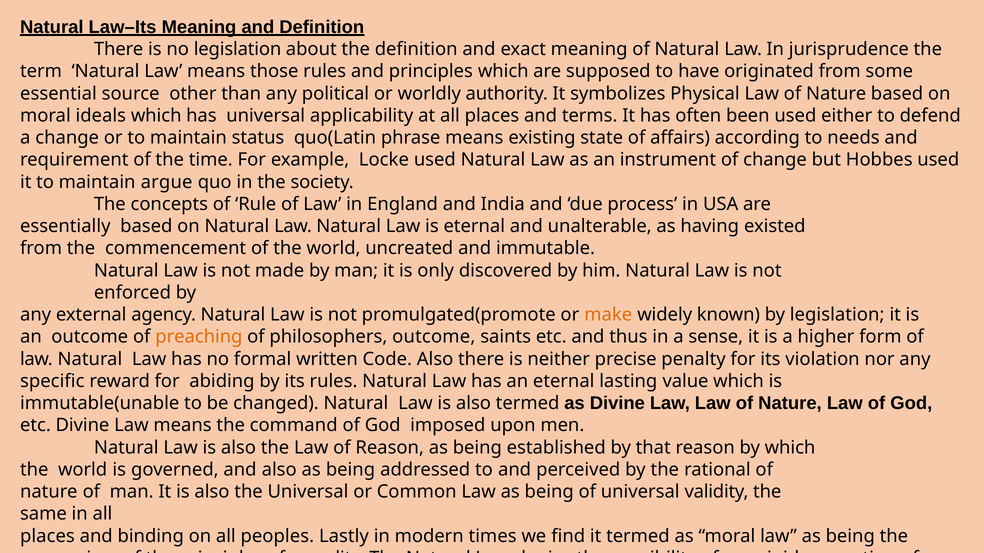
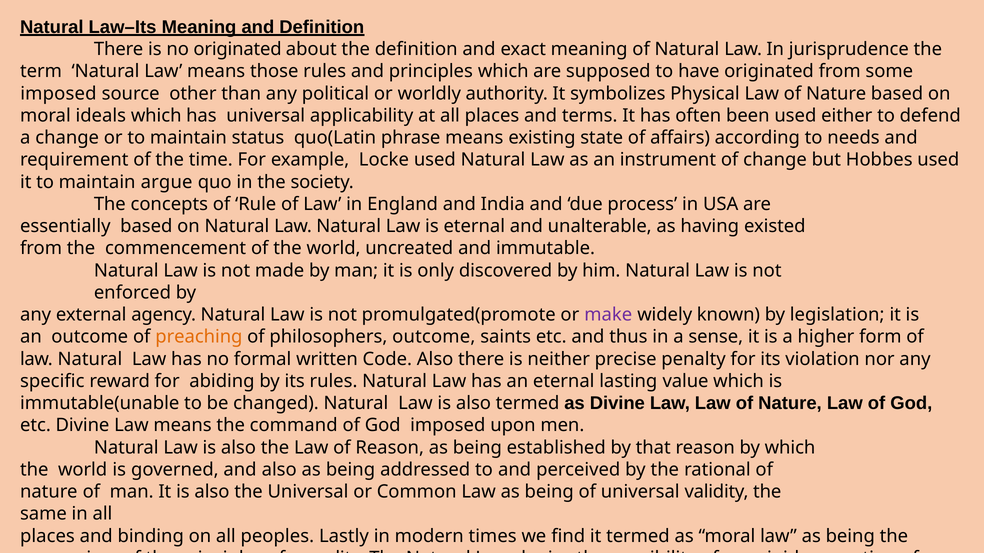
no legislation: legislation -> originated
essential at (58, 94): essential -> imposed
make colour: orange -> purple
